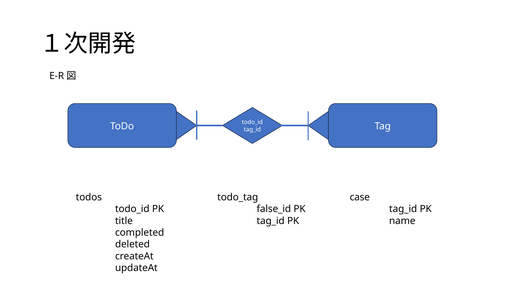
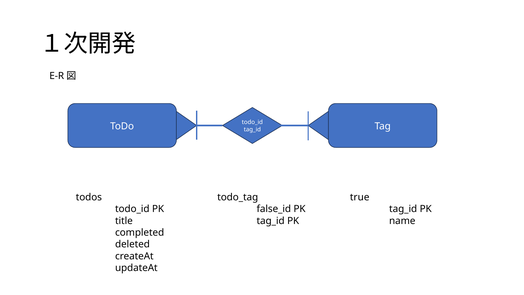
case: case -> true
